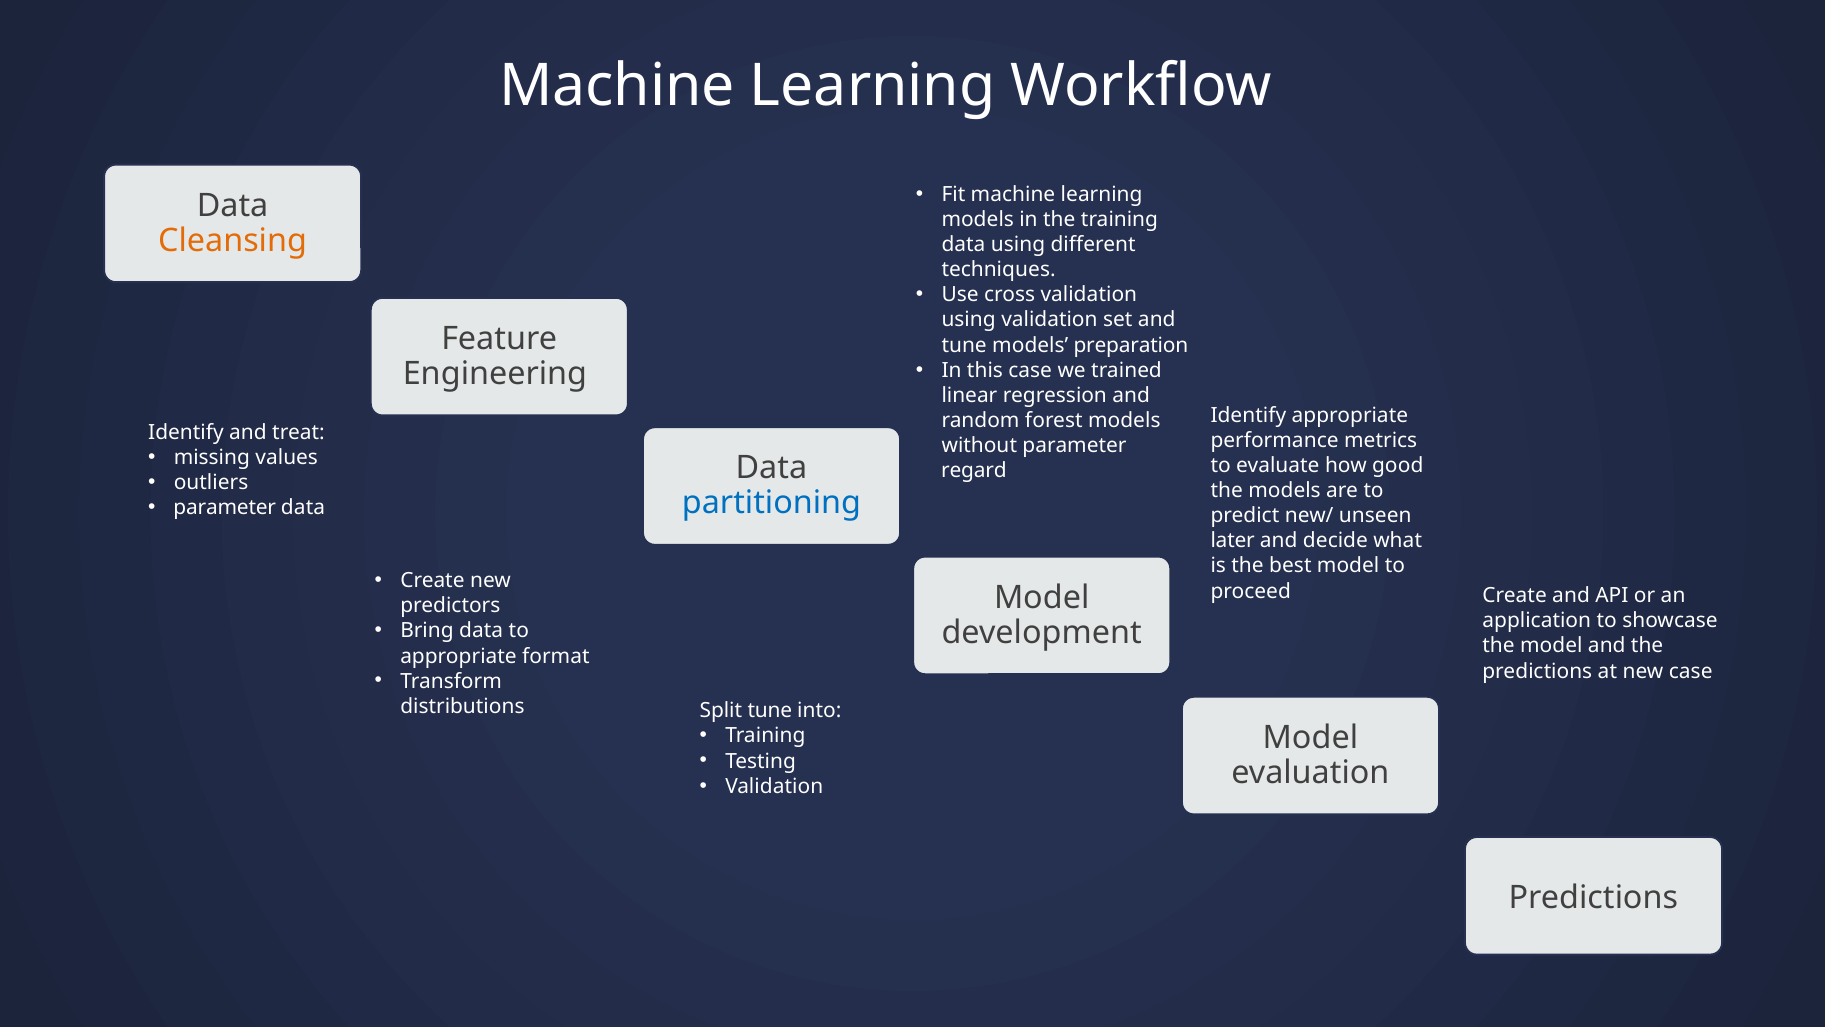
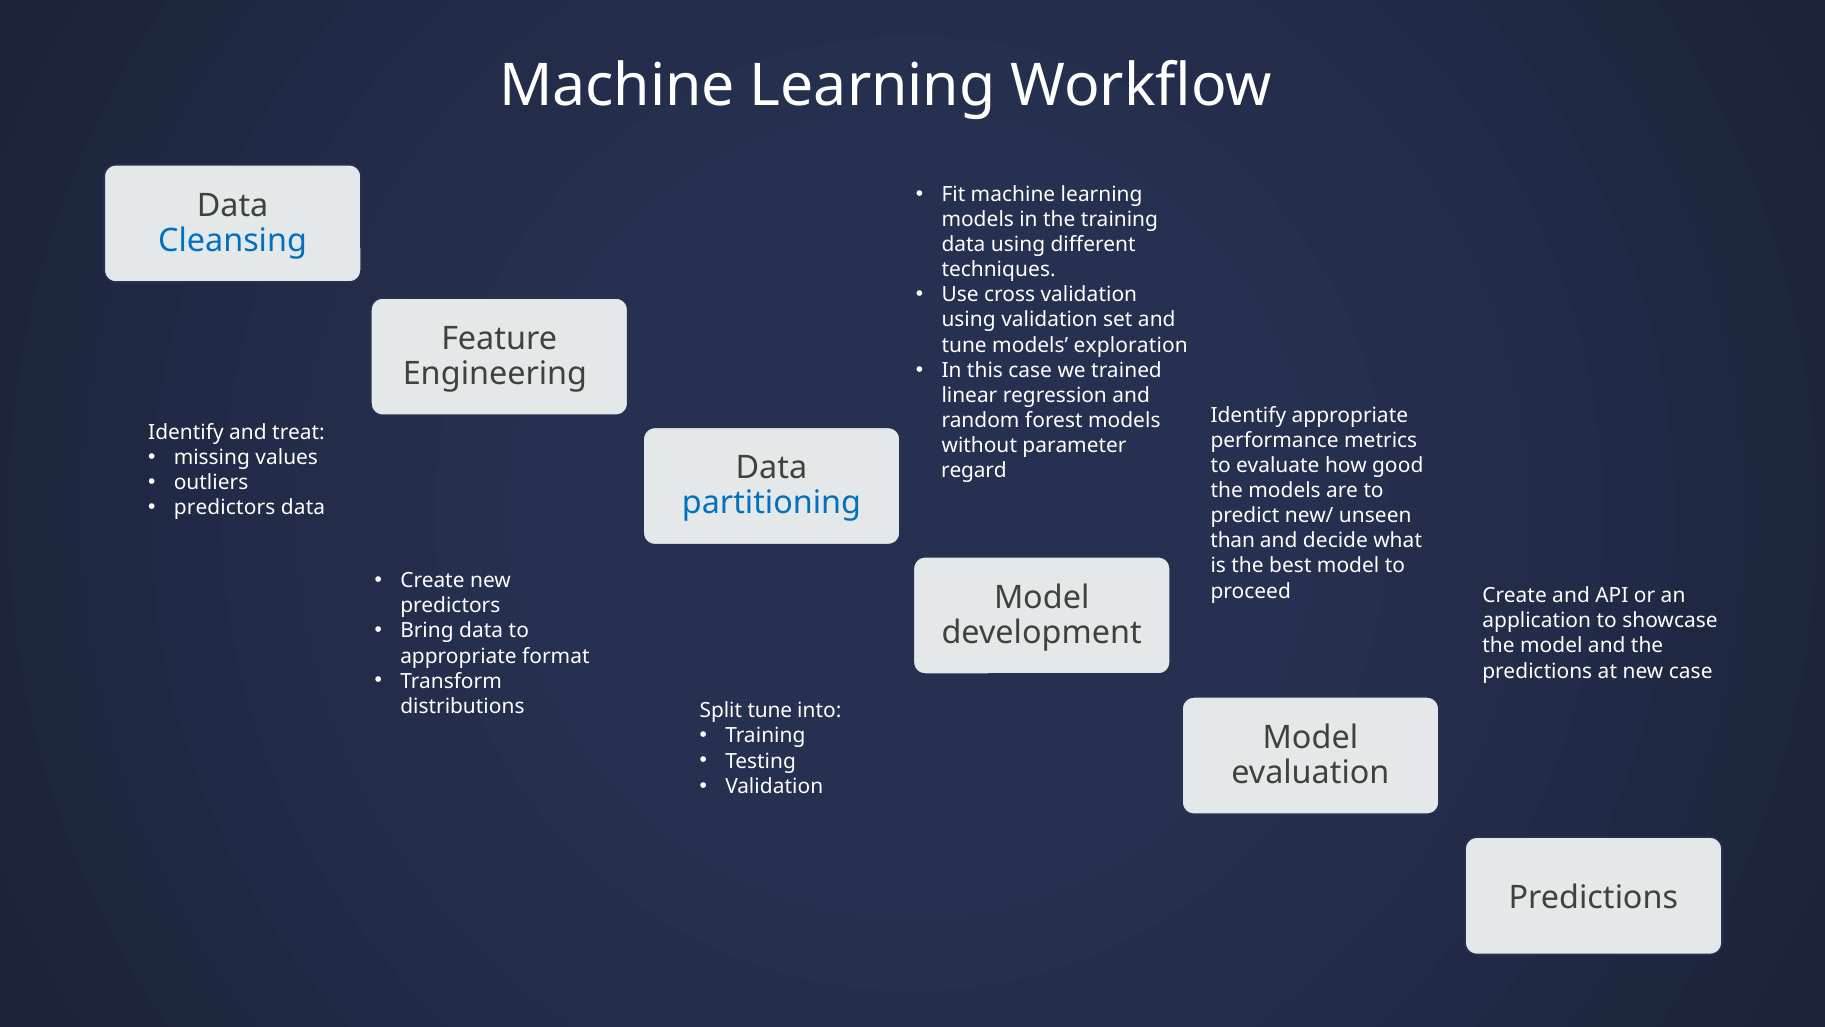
Cleansing colour: orange -> blue
preparation: preparation -> exploration
parameter at (225, 508): parameter -> predictors
later: later -> than
